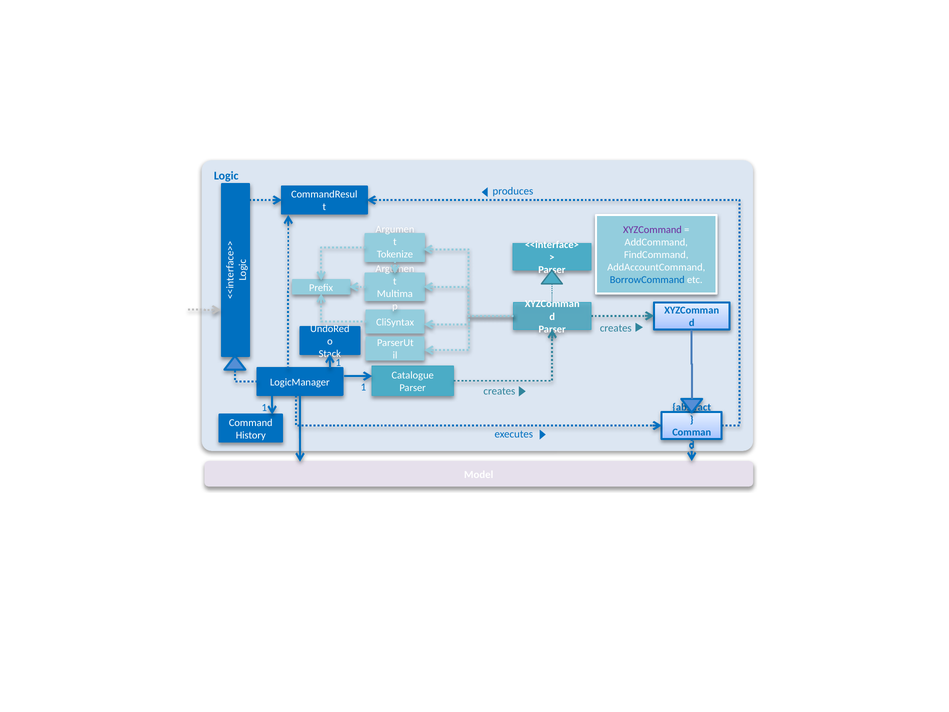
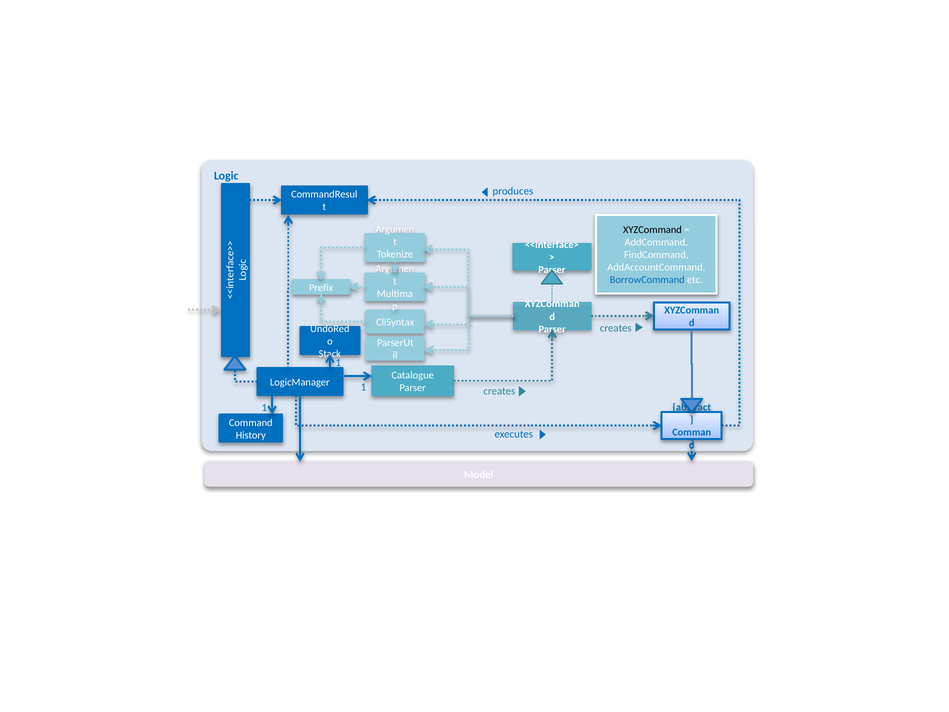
XYZCommand colour: purple -> black
